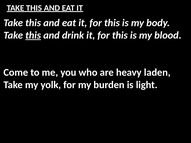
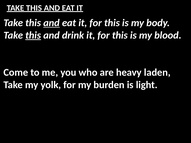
and at (51, 23) underline: none -> present
